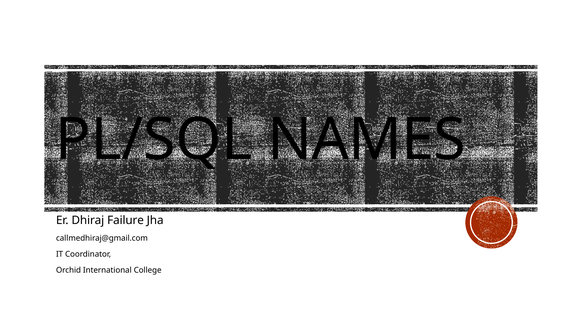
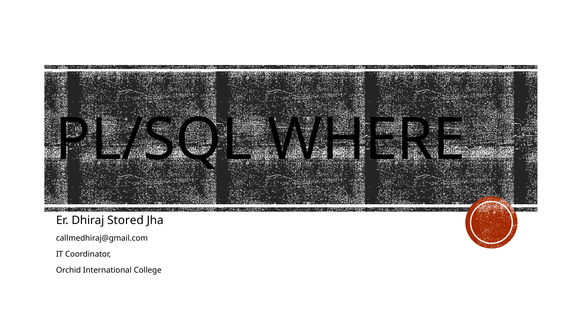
NAMES: NAMES -> WHERE
Failure: Failure -> Stored
